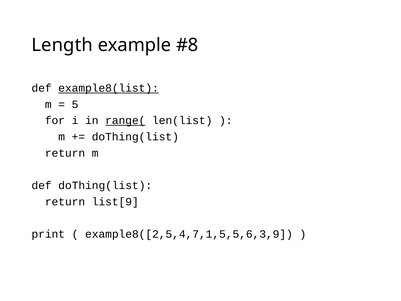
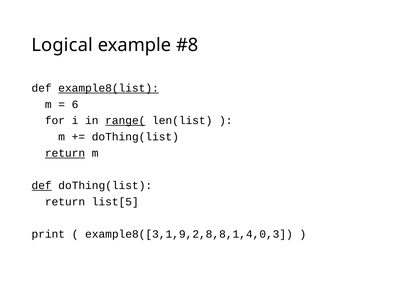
Length: Length -> Logical
5: 5 -> 6
return at (65, 153) underline: none -> present
def at (42, 185) underline: none -> present
list[9: list[9 -> list[5
example8([2,5,4,7,1,5,5,6,3,9: example8([2,5,4,7,1,5,5,6,3,9 -> example8([3,1,9,2,8,8,1,4,0,3
